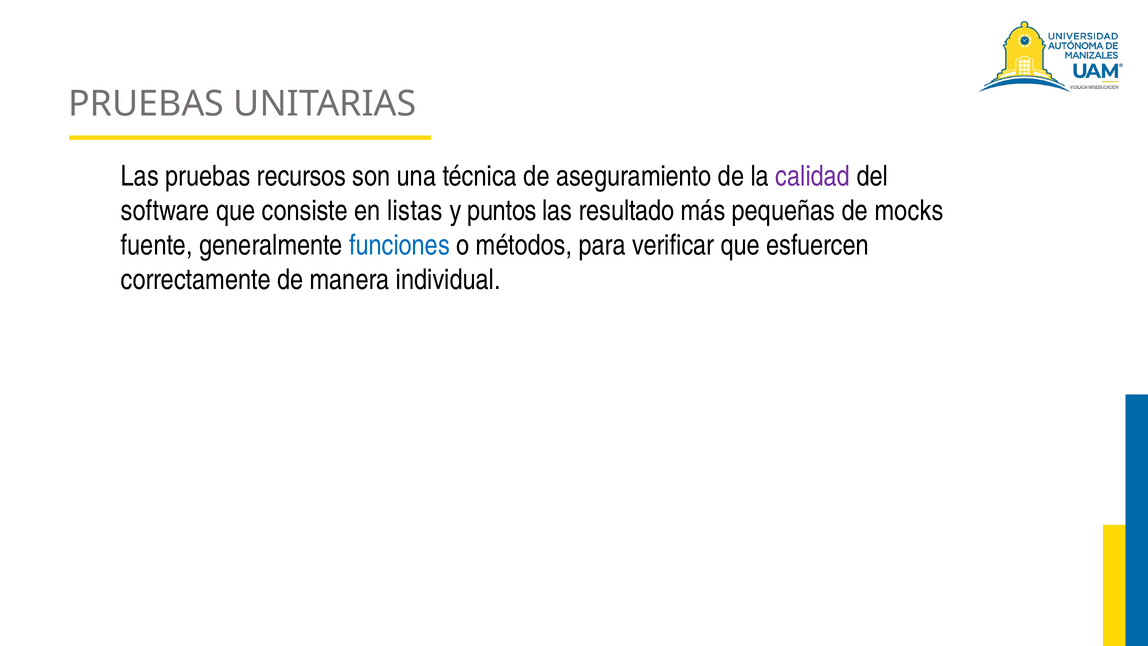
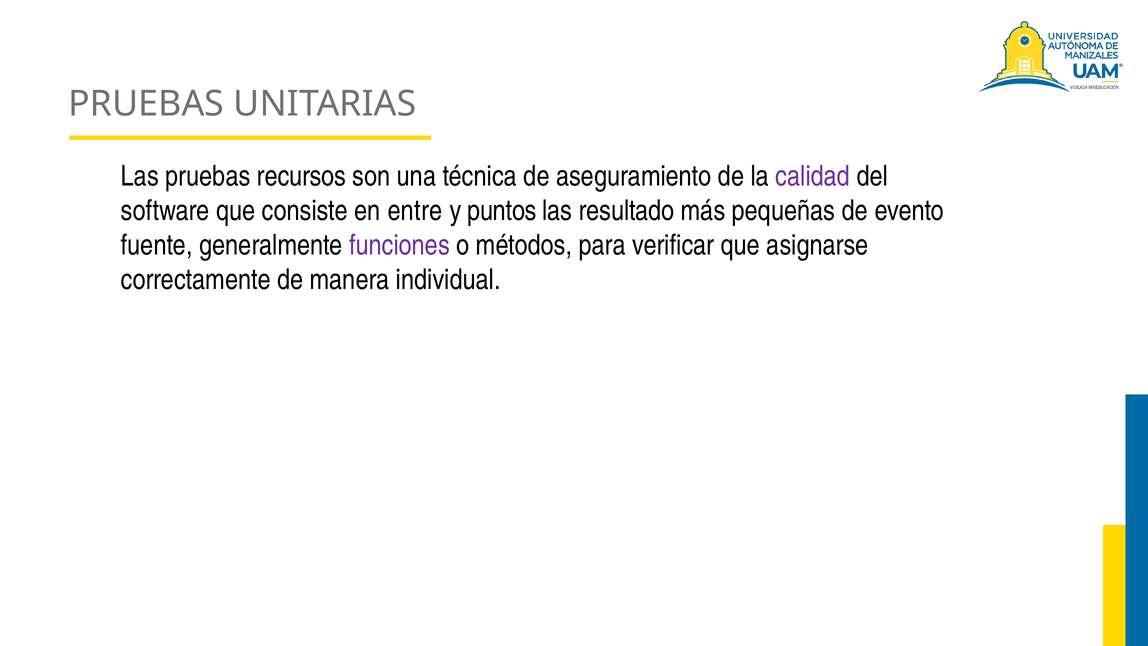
listas: listas -> entre
mocks: mocks -> evento
funciones colour: blue -> purple
esfuercen: esfuercen -> asignarse
